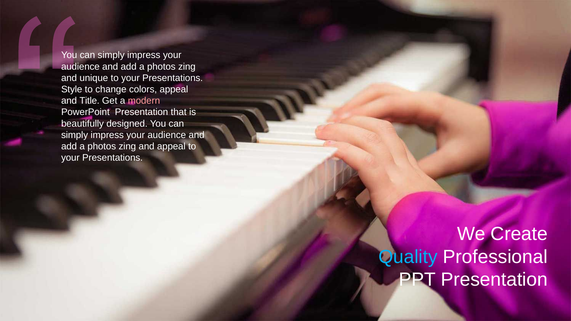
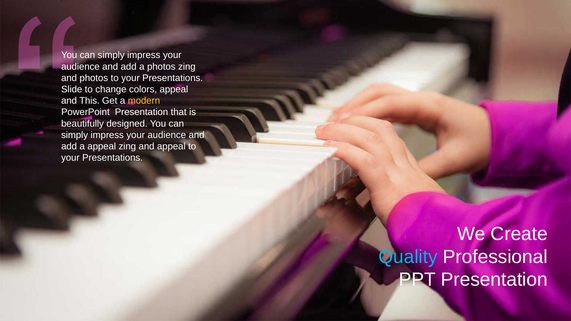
and unique: unique -> photos
Style: Style -> Slide
Title: Title -> This
modern colour: pink -> yellow
photos at (102, 146): photos -> appeal
